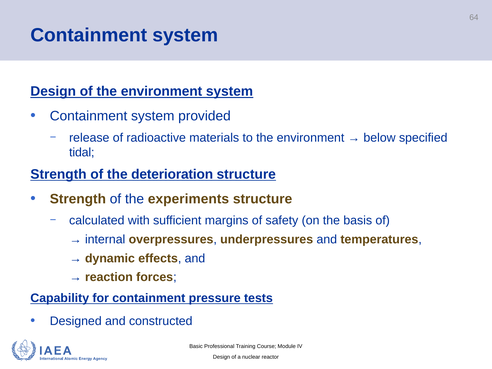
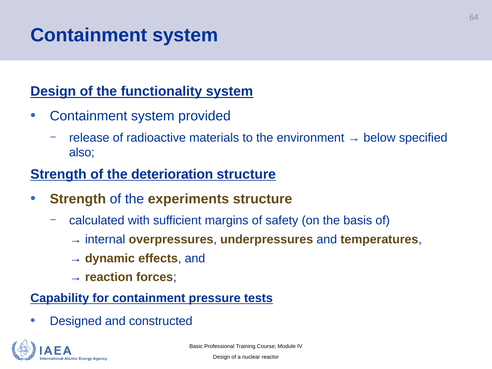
of the environment: environment -> functionality
tidal: tidal -> also
